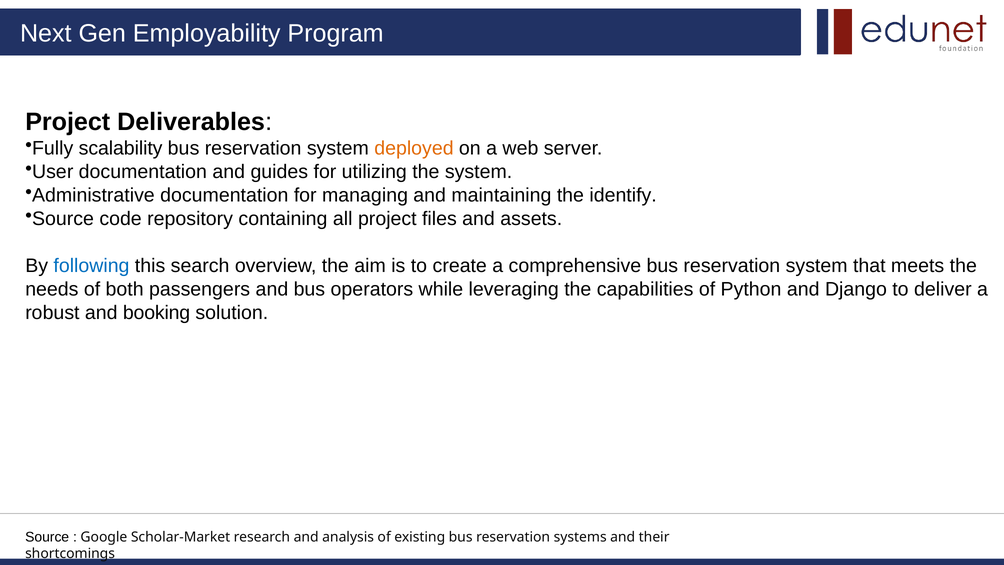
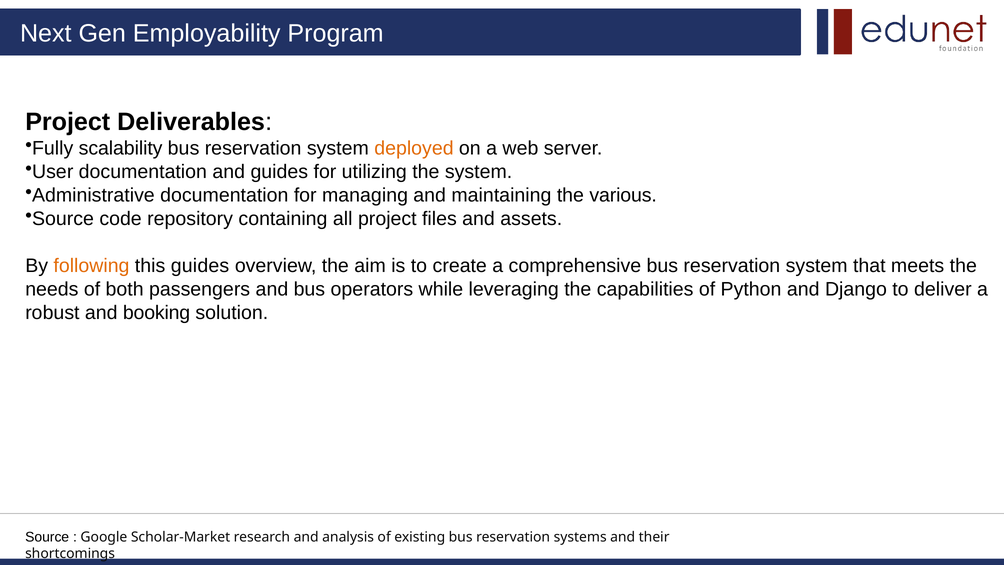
identify: identify -> various
following colour: blue -> orange
this search: search -> guides
